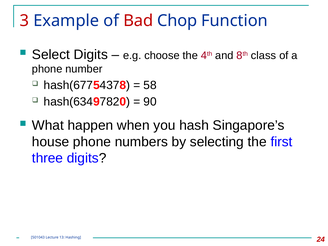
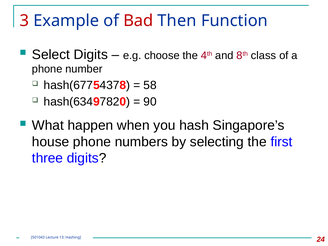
Chop: Chop -> Then
